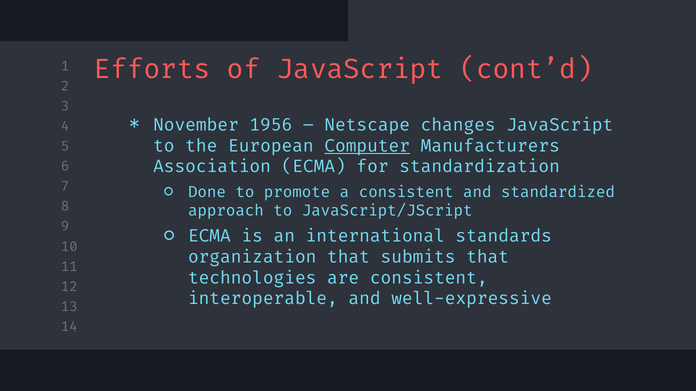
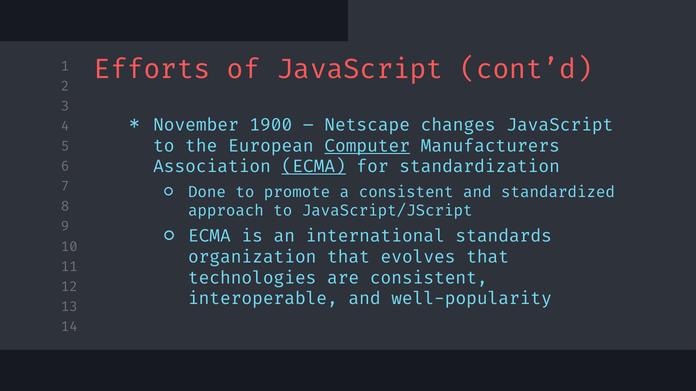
1956: 1956 -> 1900
ECMA at (314, 167) underline: none -> present
submits: submits -> evolves
well-expressive: well-expressive -> well-popularity
